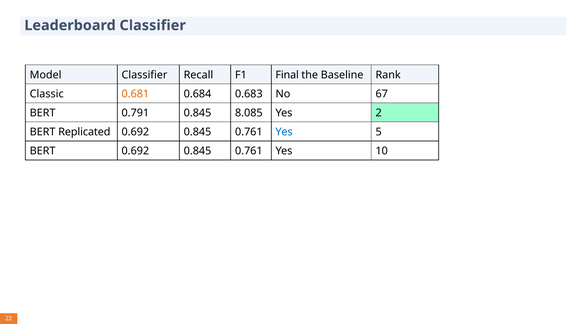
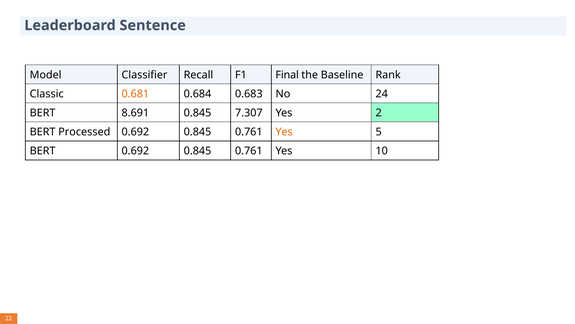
Leaderboard Classifier: Classifier -> Sentence
67: 67 -> 24
0.791: 0.791 -> 8.691
8.085: 8.085 -> 7.307
Replicated: Replicated -> Processed
Yes at (284, 132) colour: blue -> orange
